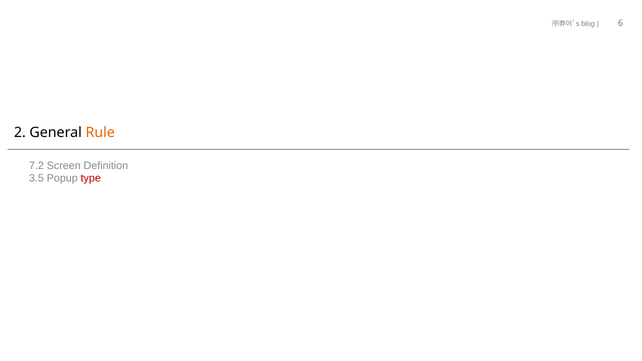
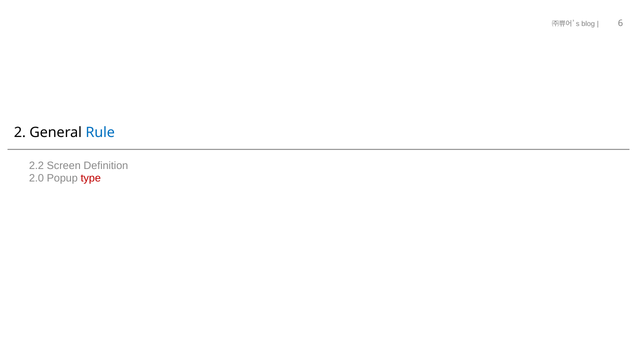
Rule colour: orange -> blue
7.2: 7.2 -> 2.2
3.5: 3.5 -> 2.0
